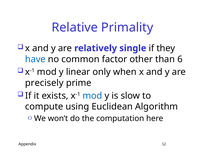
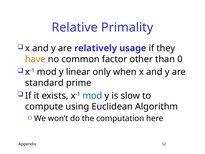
single: single -> usage
have colour: blue -> orange
6: 6 -> 0
precisely: precisely -> standard
